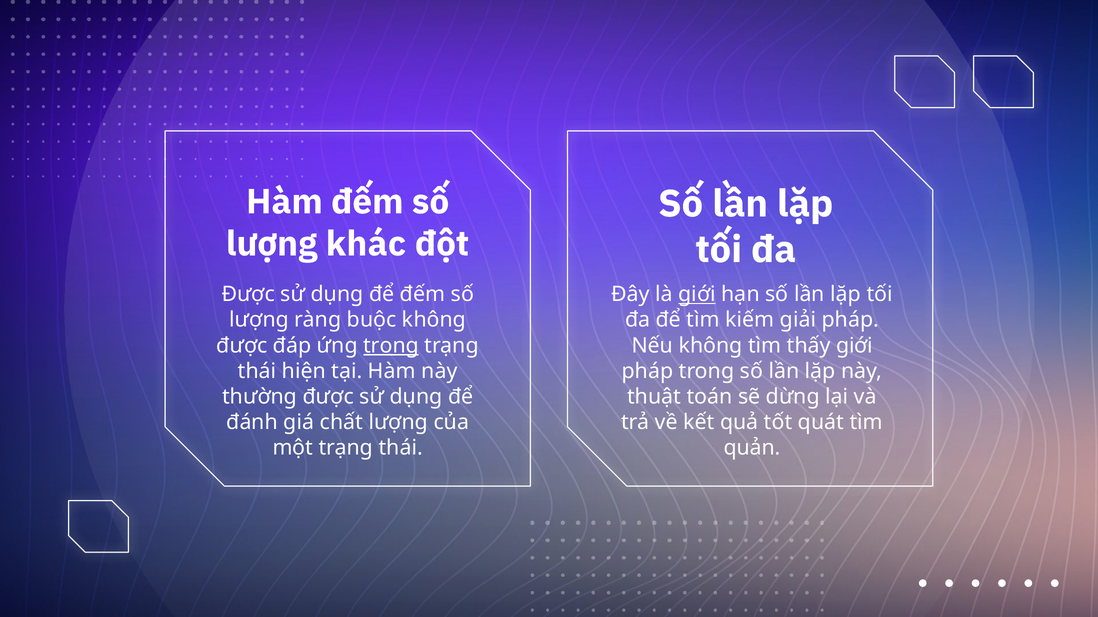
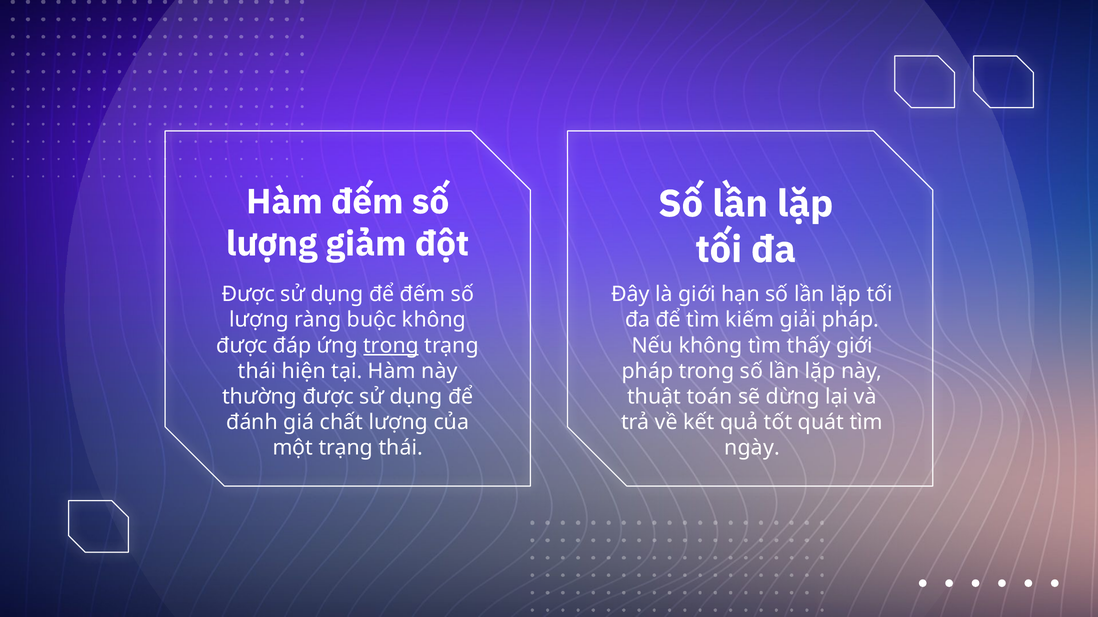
khác: khác -> giảm
giới at (697, 295) underline: present -> none
quản: quản -> ngày
